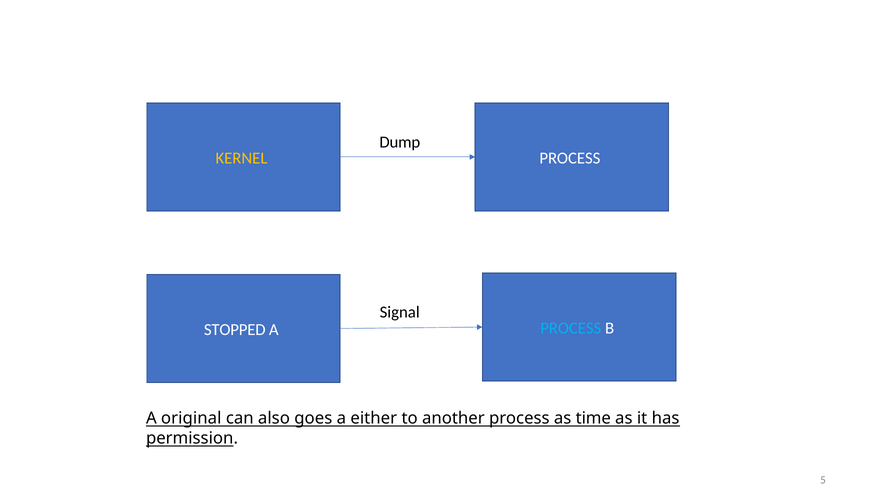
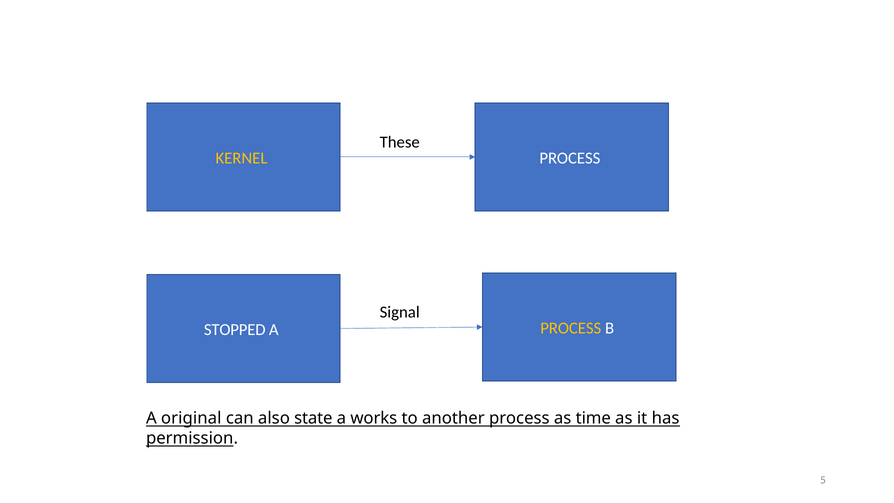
Dump: Dump -> These
PROCESS at (571, 328) colour: light blue -> yellow
goes: goes -> state
either: either -> works
